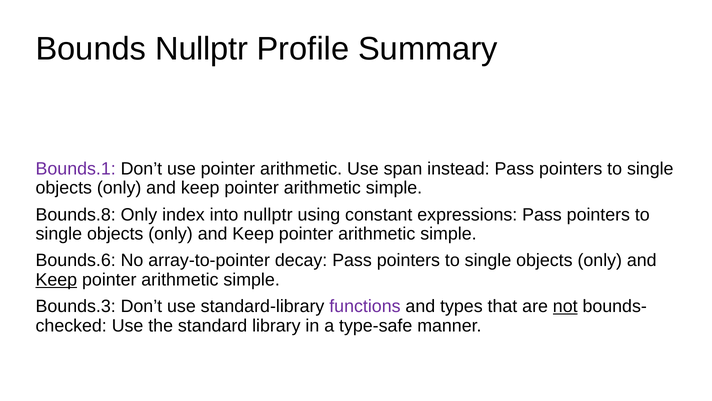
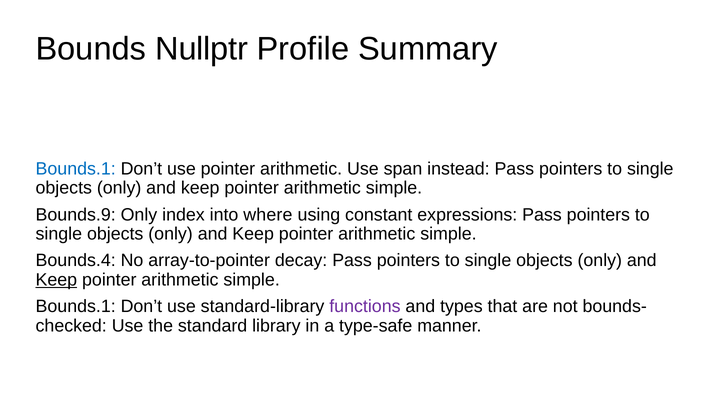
Bounds.1 at (76, 169) colour: purple -> blue
Bounds.8: Bounds.8 -> Bounds.9
into nullptr: nullptr -> where
Bounds.6: Bounds.6 -> Bounds.4
Bounds.3 at (76, 306): Bounds.3 -> Bounds.1
not underline: present -> none
